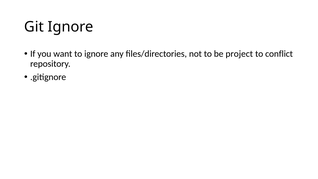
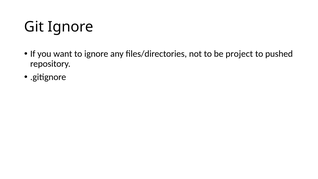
conflict: conflict -> pushed
